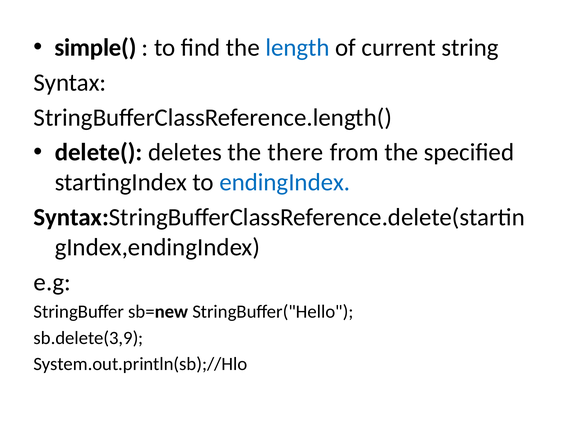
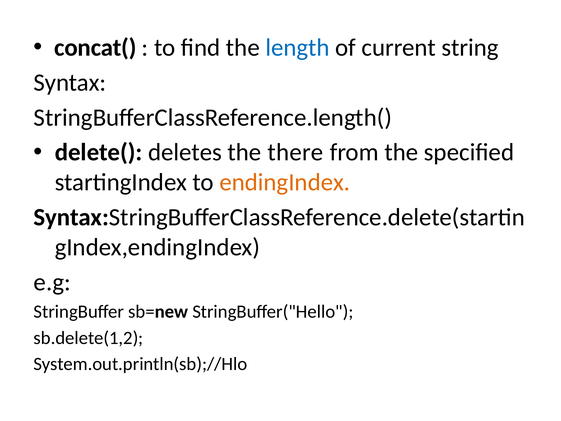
simple(: simple( -> concat(
endingIndex colour: blue -> orange
sb.delete(3,9: sb.delete(3,9 -> sb.delete(1,2
